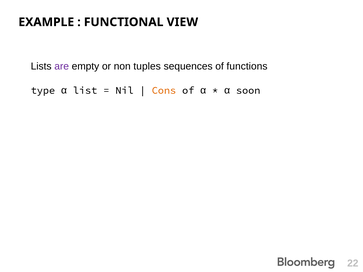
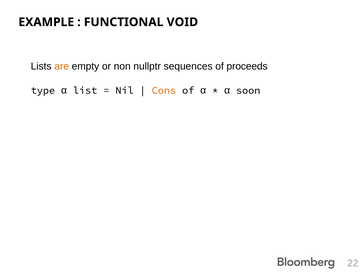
VIEW: VIEW -> VOID
are colour: purple -> orange
tuples: tuples -> nullptr
functions: functions -> proceeds
